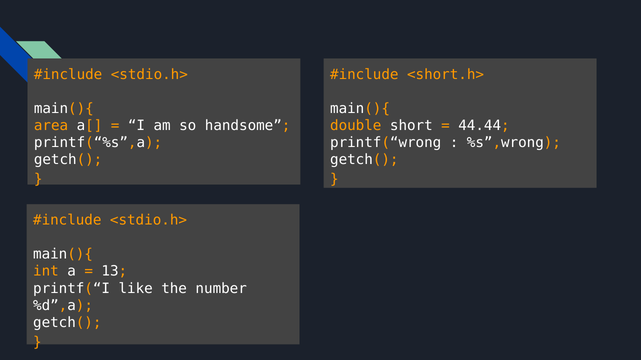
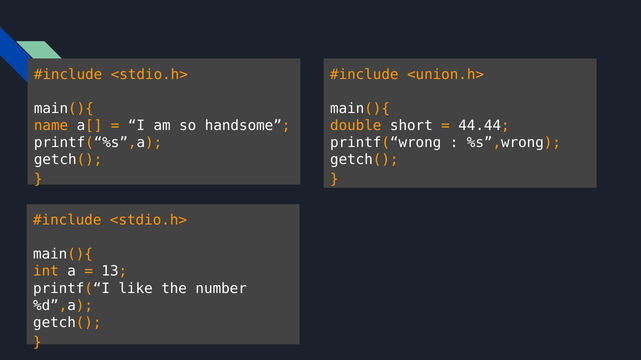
<short.h>: <short.h> -> <union.h>
area: area -> name
